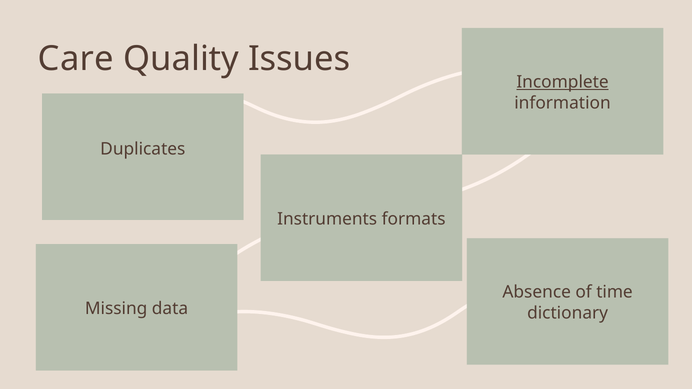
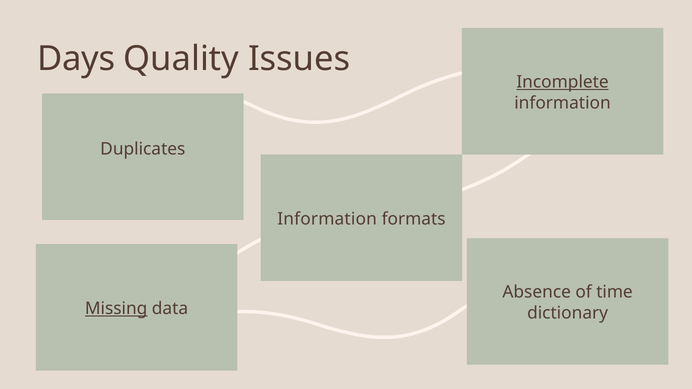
Care: Care -> Days
Instruments at (327, 219): Instruments -> Information
Missing underline: none -> present
